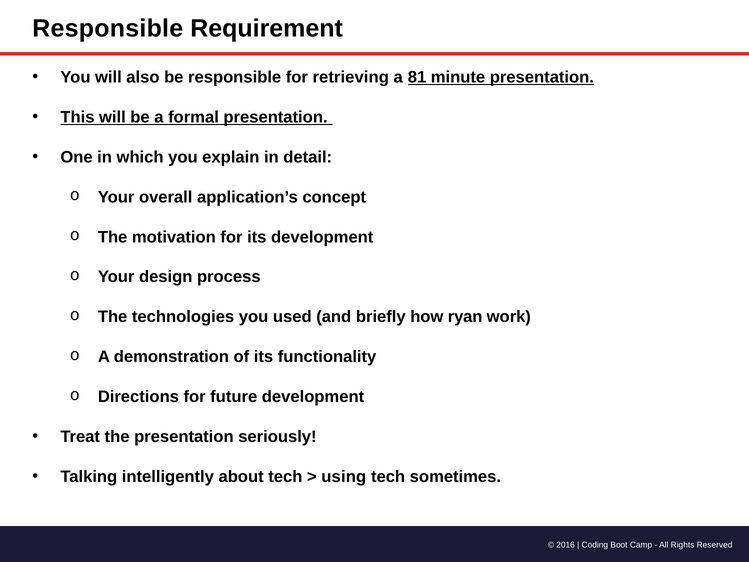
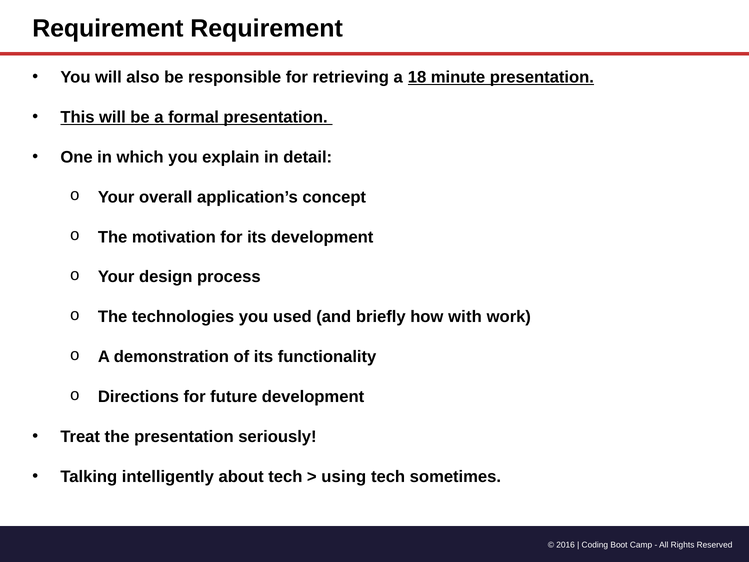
Responsible at (108, 28): Responsible -> Requirement
81: 81 -> 18
ryan: ryan -> with
